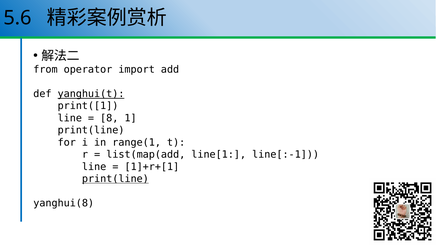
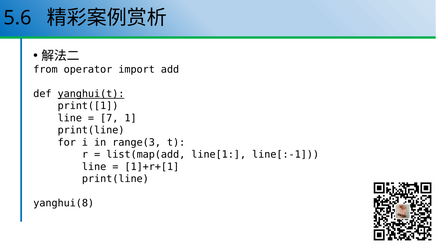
8: 8 -> 7
range(1: range(1 -> range(3
print(line at (115, 179) underline: present -> none
